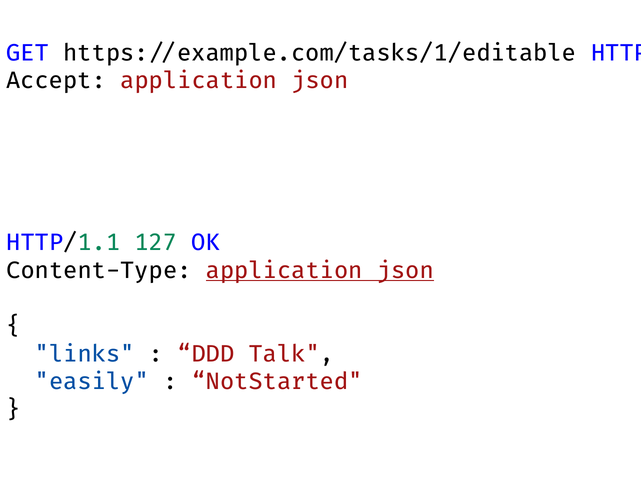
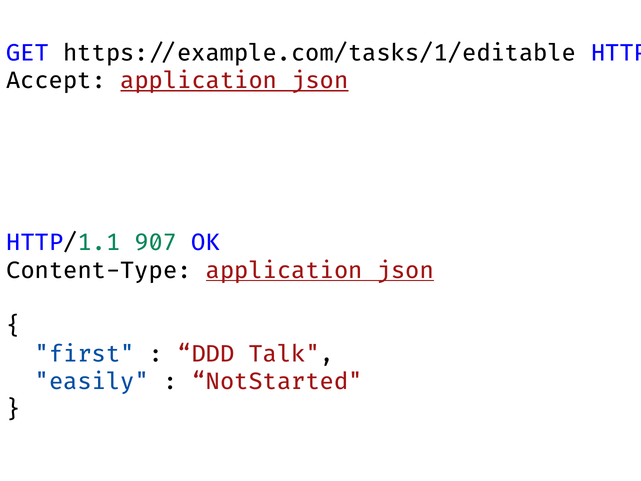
application/json at (234, 81) underline: none -> present
127: 127 -> 907
links: links -> first
